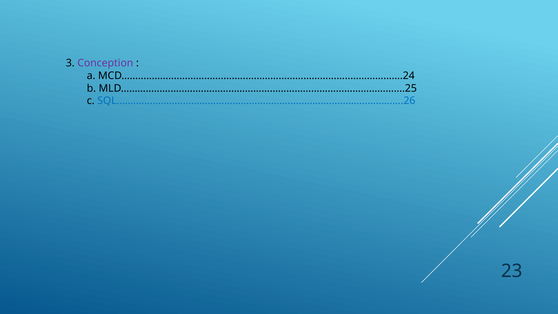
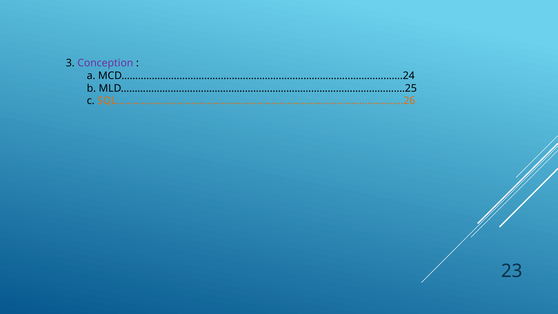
SQL…………………………………………………………………………………………..26 colour: blue -> orange
